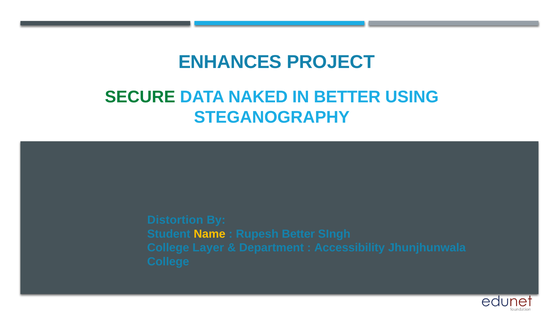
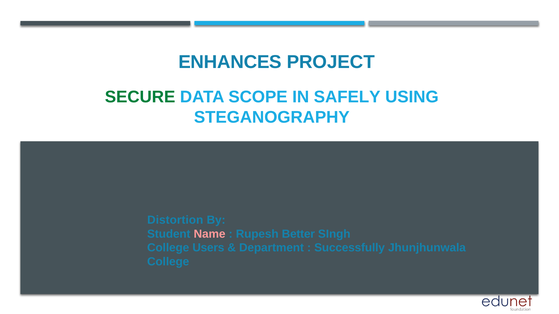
NAKED: NAKED -> SCOPE
IN BETTER: BETTER -> SAFELY
Name colour: yellow -> pink
Layer: Layer -> Users
Accessibility: Accessibility -> Successfully
